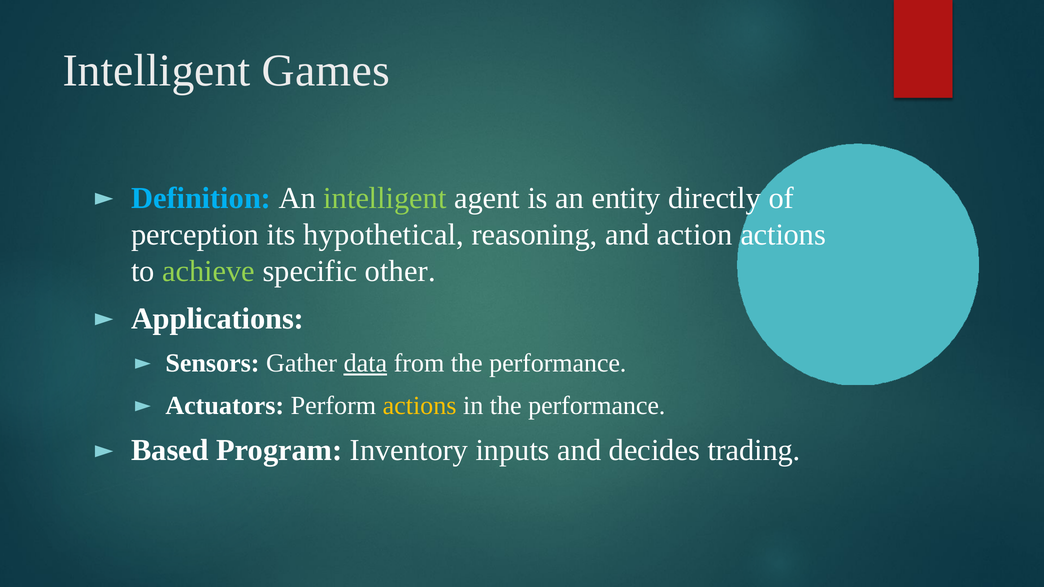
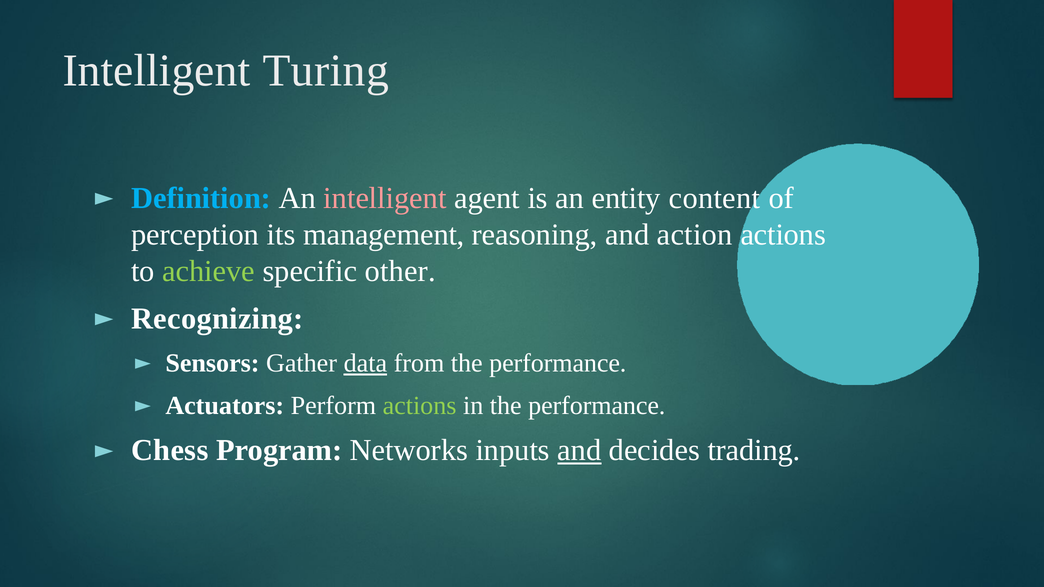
Games: Games -> Turing
intelligent at (385, 198) colour: light green -> pink
directly: directly -> content
hypothetical: hypothetical -> management
Applications: Applications -> Recognizing
actions at (420, 406) colour: yellow -> light green
Based: Based -> Chess
Inventory: Inventory -> Networks
and at (579, 451) underline: none -> present
